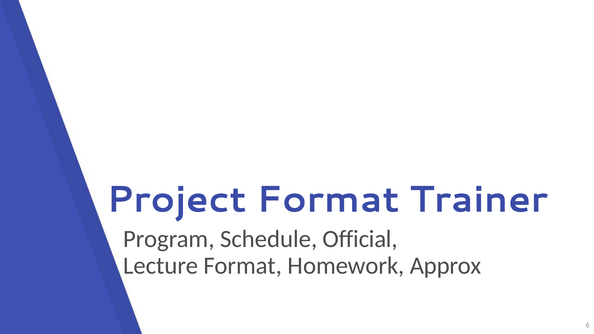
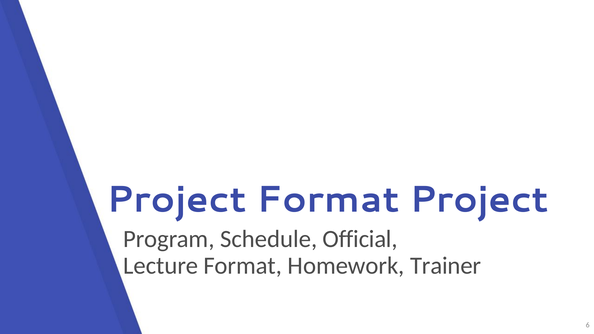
Format Trainer: Trainer -> Project
Approx: Approx -> Trainer
